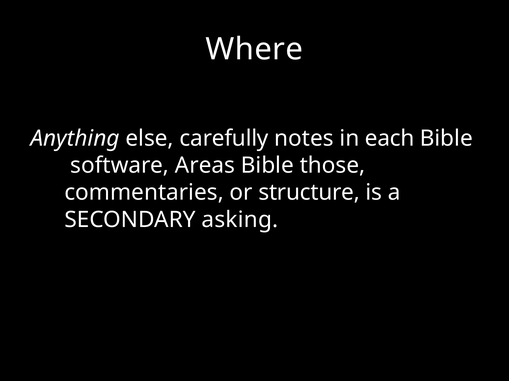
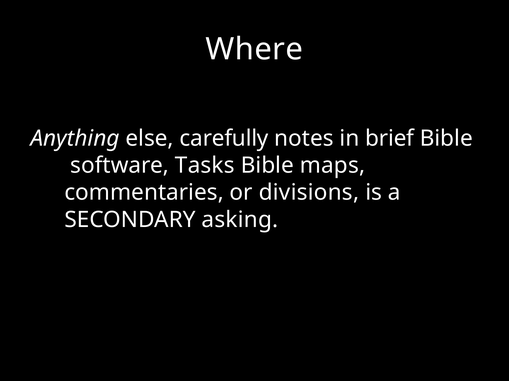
each: each -> brief
Areas: Areas -> Tasks
those: those -> maps
structure: structure -> divisions
